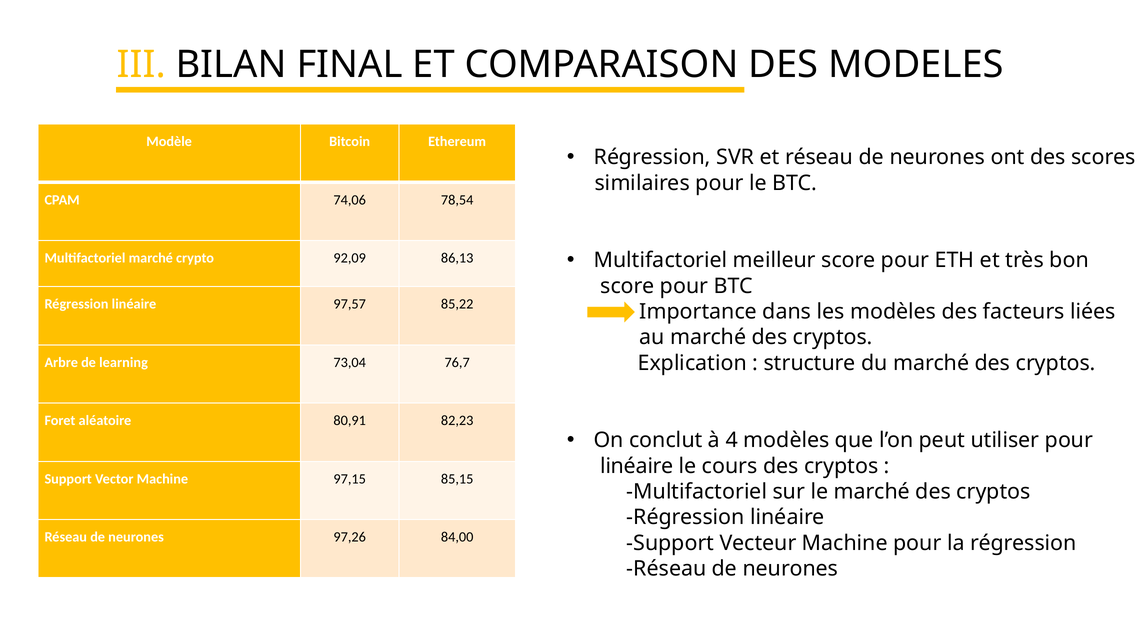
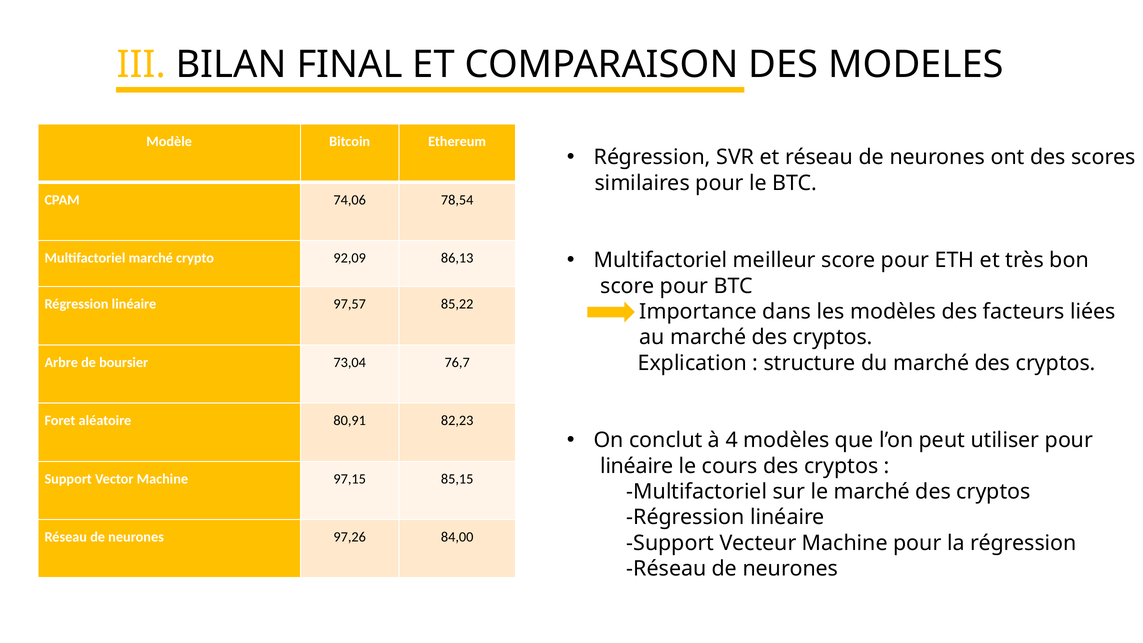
learning: learning -> boursier
